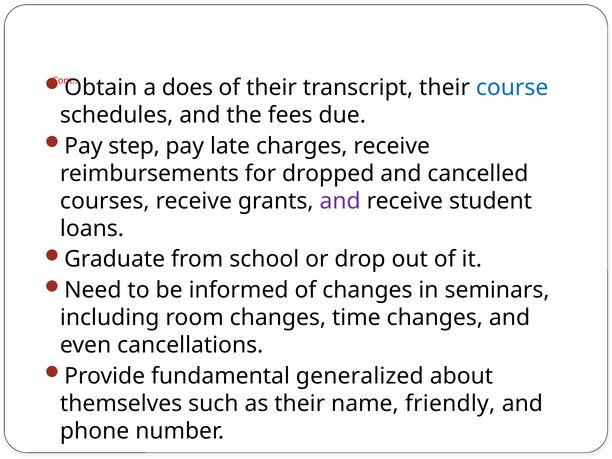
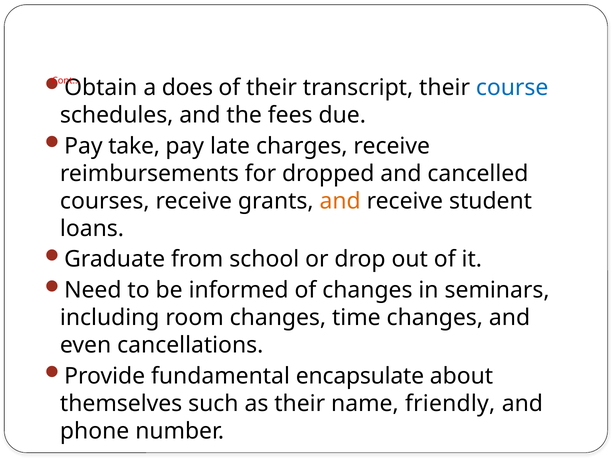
step: step -> take
and at (340, 201) colour: purple -> orange
generalized: generalized -> encapsulate
